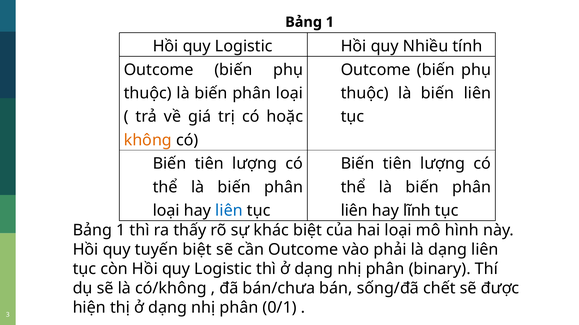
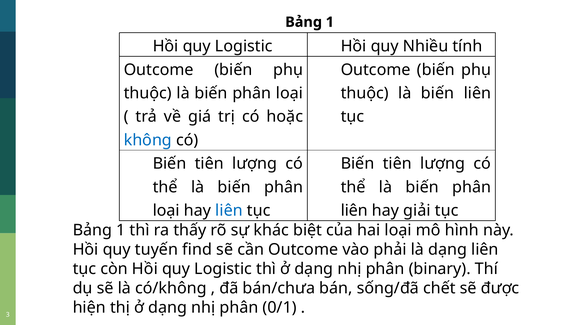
không colour: orange -> blue
lĩnh: lĩnh -> giải
tuyến biệt: biệt -> find
